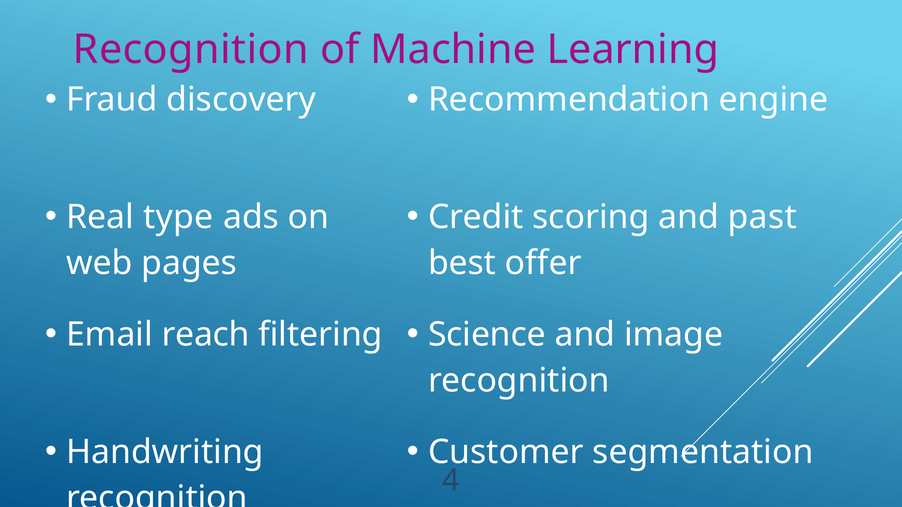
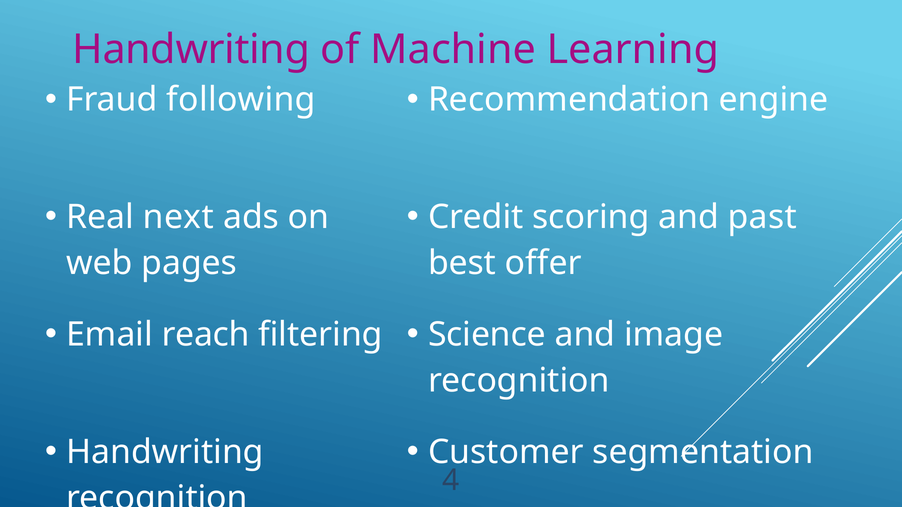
Recognition at (191, 50): Recognition -> Handwriting
discovery: discovery -> following
type: type -> next
